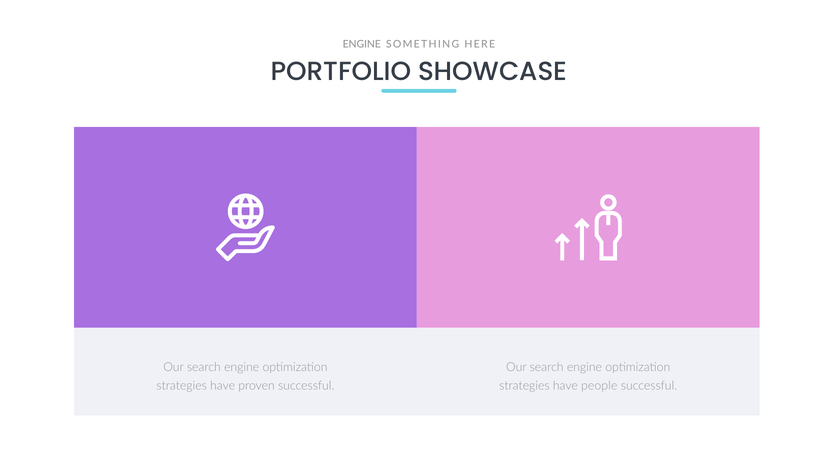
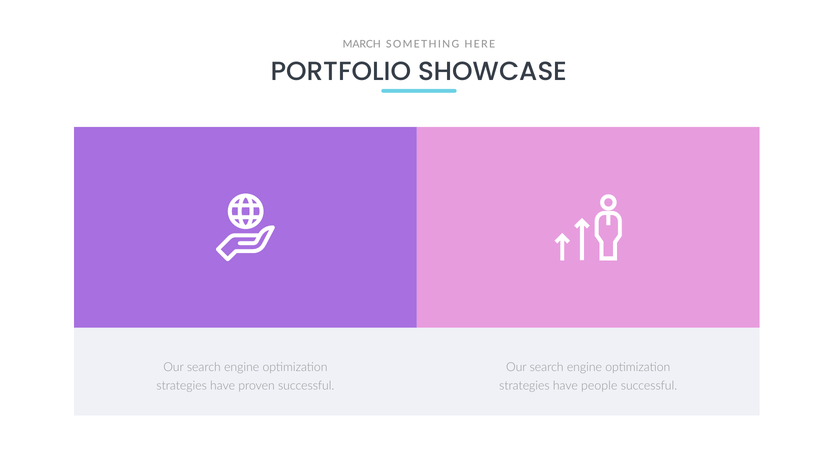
ENGINE at (362, 44): ENGINE -> MARCH
